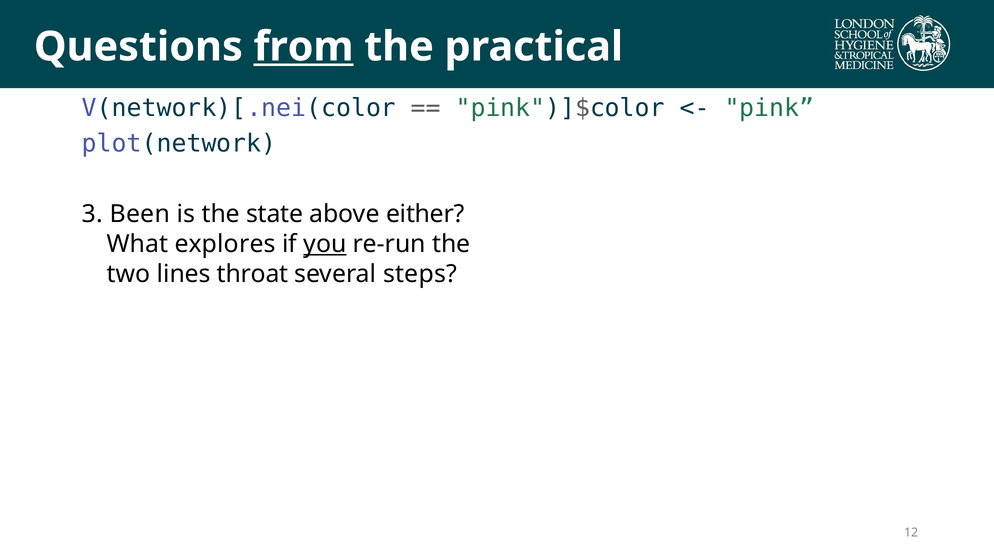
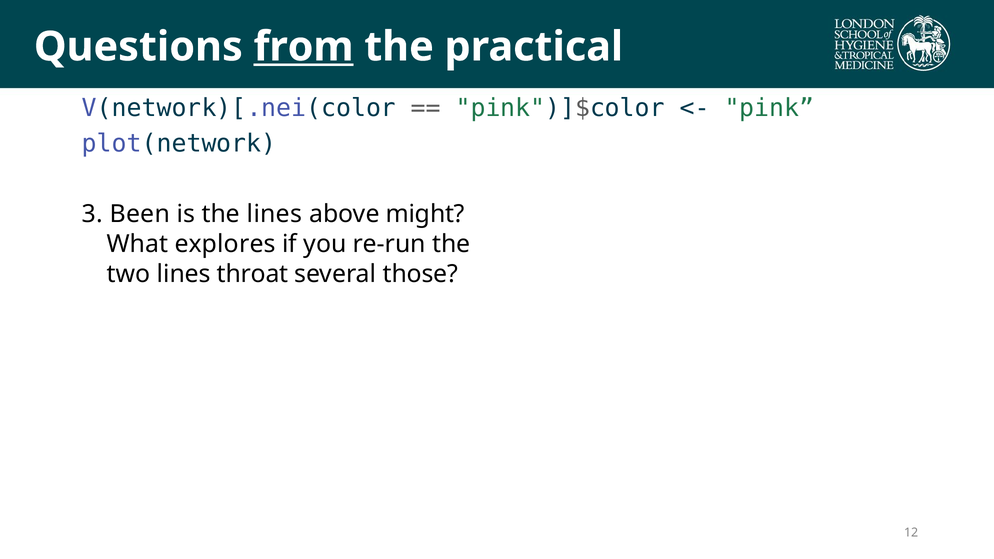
the state: state -> lines
either: either -> might
you underline: present -> none
steps: steps -> those
